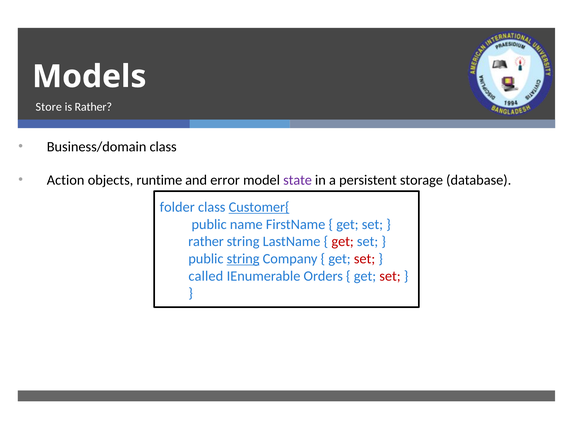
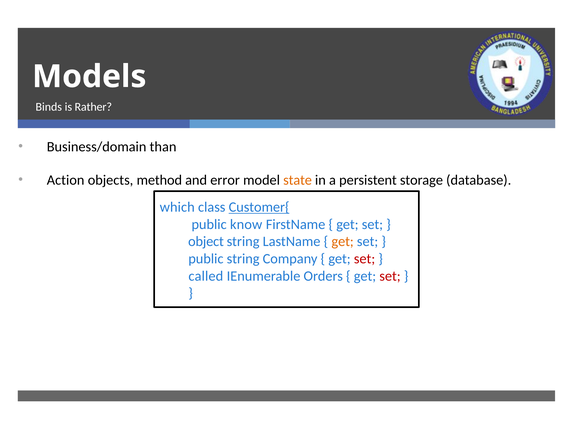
Store: Store -> Binds
Business/domain class: class -> than
runtime: runtime -> method
state colour: purple -> orange
folder: folder -> which
name: name -> know
rather at (206, 241): rather -> object
get at (343, 241) colour: red -> orange
string at (243, 259) underline: present -> none
